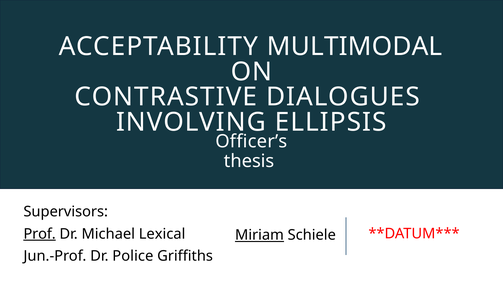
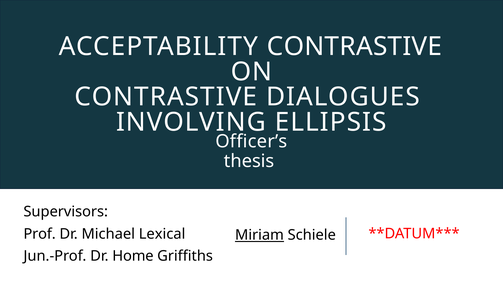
ACCEPTABILITY MULTIMODAL: MULTIMODAL -> CONTRASTIVE
Prof underline: present -> none
Police: Police -> Home
